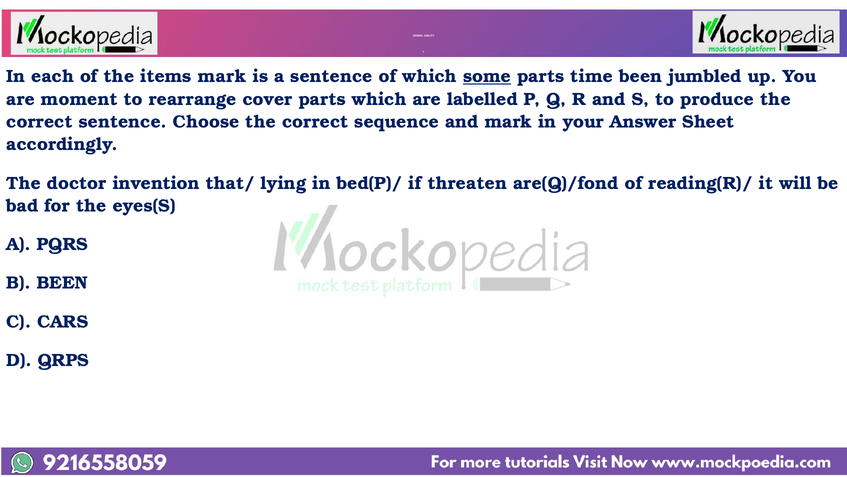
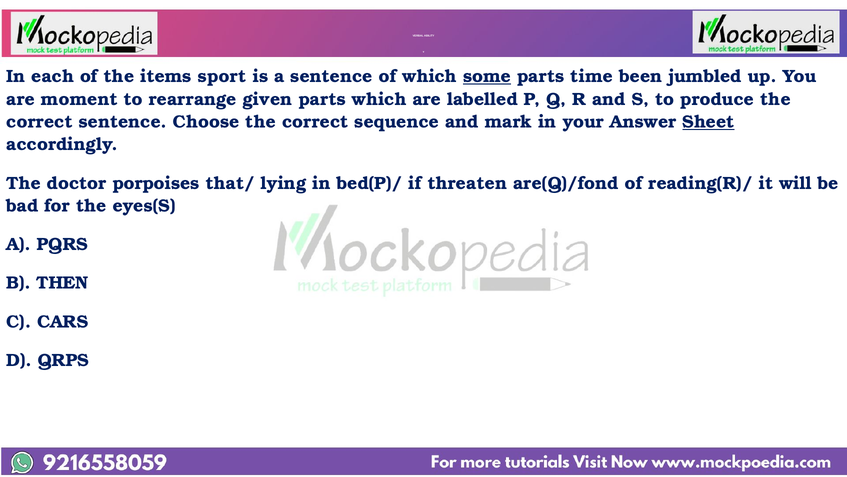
items mark: mark -> sport
cover: cover -> given
Sheet underline: none -> present
invention: invention -> porpoises
B BEEN: BEEN -> THEN
